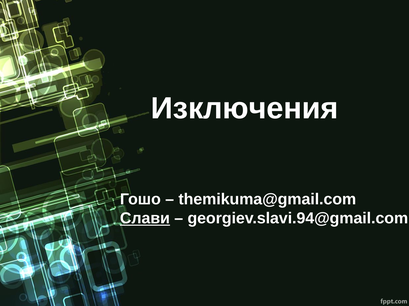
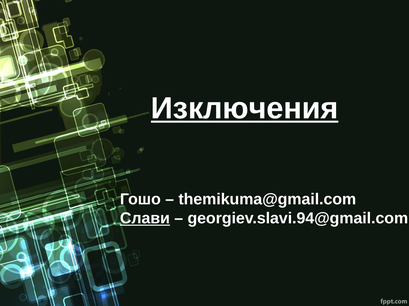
Изключения underline: none -> present
